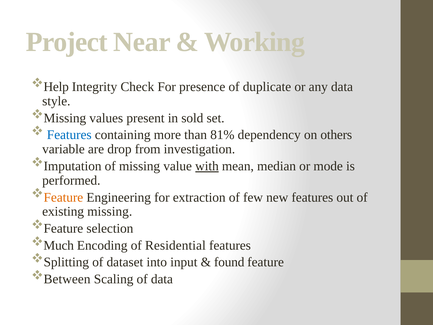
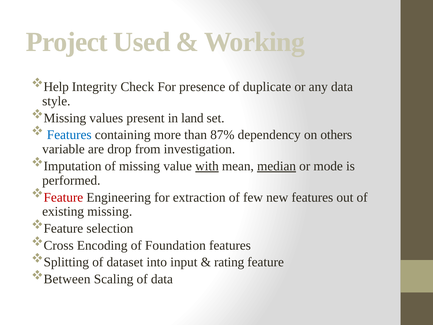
Near: Near -> Used
sold: sold -> land
81%: 81% -> 87%
median underline: none -> present
Feature at (63, 197) colour: orange -> red
Much: Much -> Cross
Residential: Residential -> Foundation
found: found -> rating
